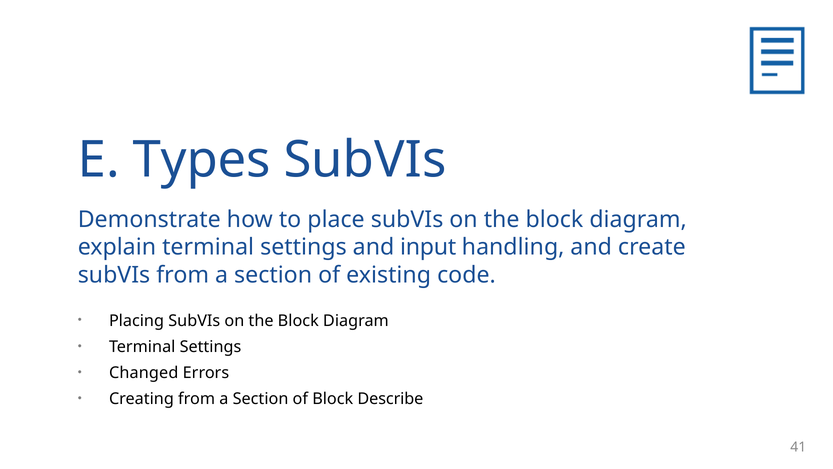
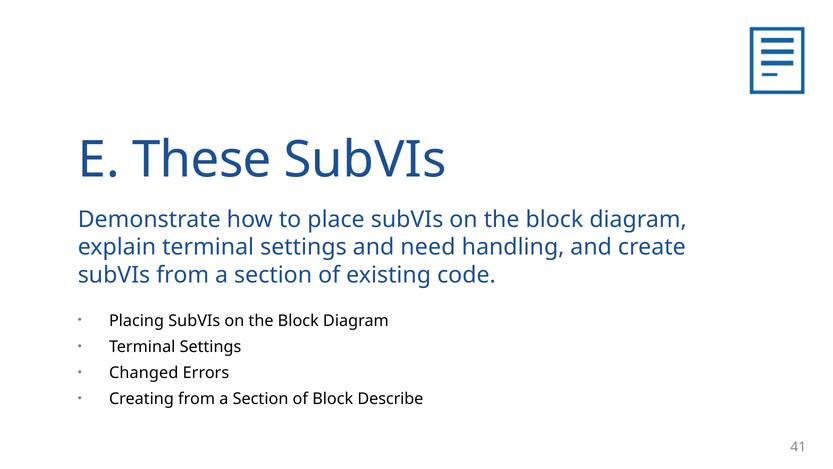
Types: Types -> These
input: input -> need
